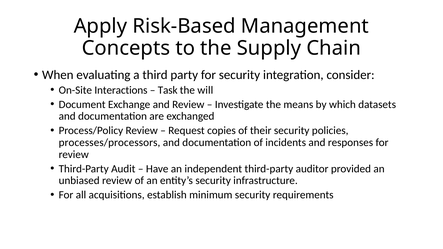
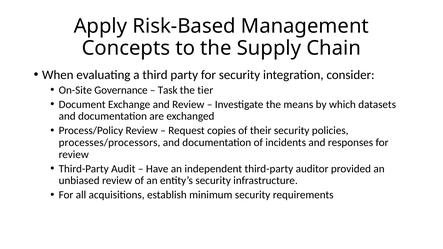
Interactions: Interactions -> Governance
will: will -> tier
